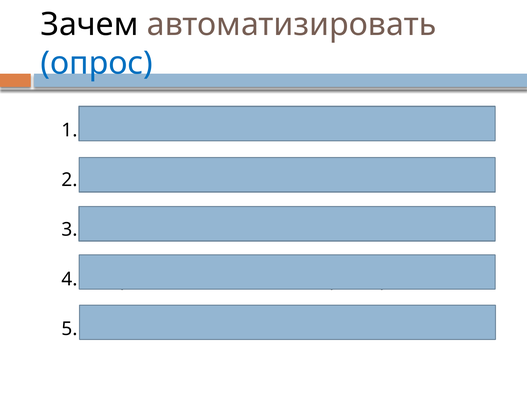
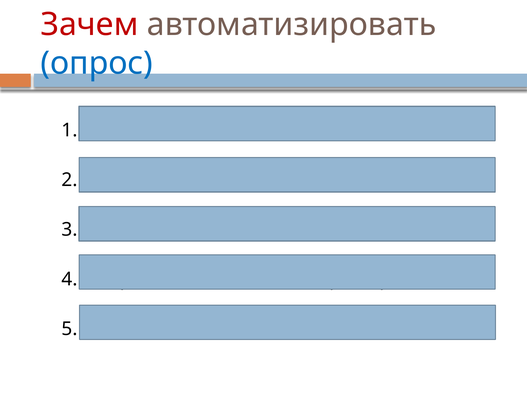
Зачем colour: black -> red
